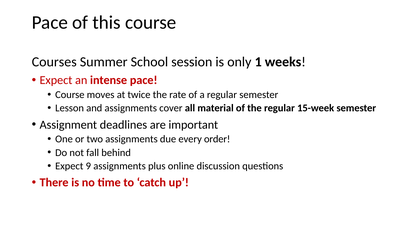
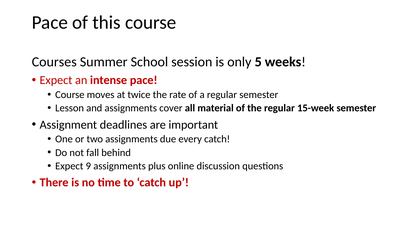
1: 1 -> 5
every order: order -> catch
